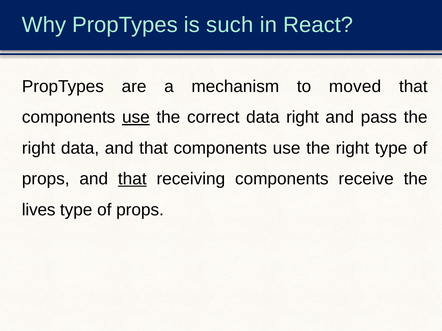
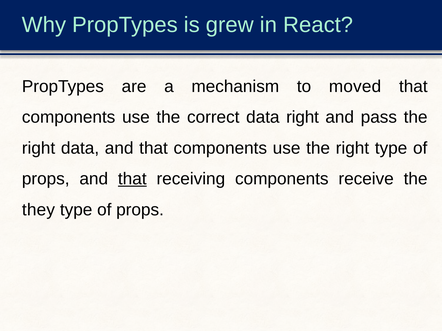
such: such -> grew
use at (136, 117) underline: present -> none
lives: lives -> they
